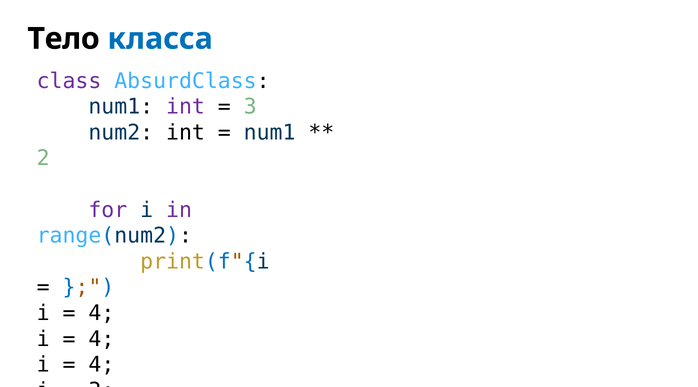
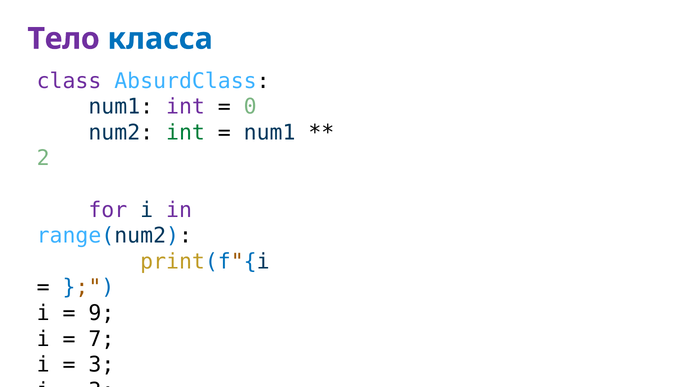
Тело colour: black -> purple
3 at (250, 107): 3 -> 0
int at (185, 132) colour: black -> green
4 at (101, 313): 4 -> 9
4 at (101, 339): 4 -> 7
4 at (101, 365): 4 -> 3
